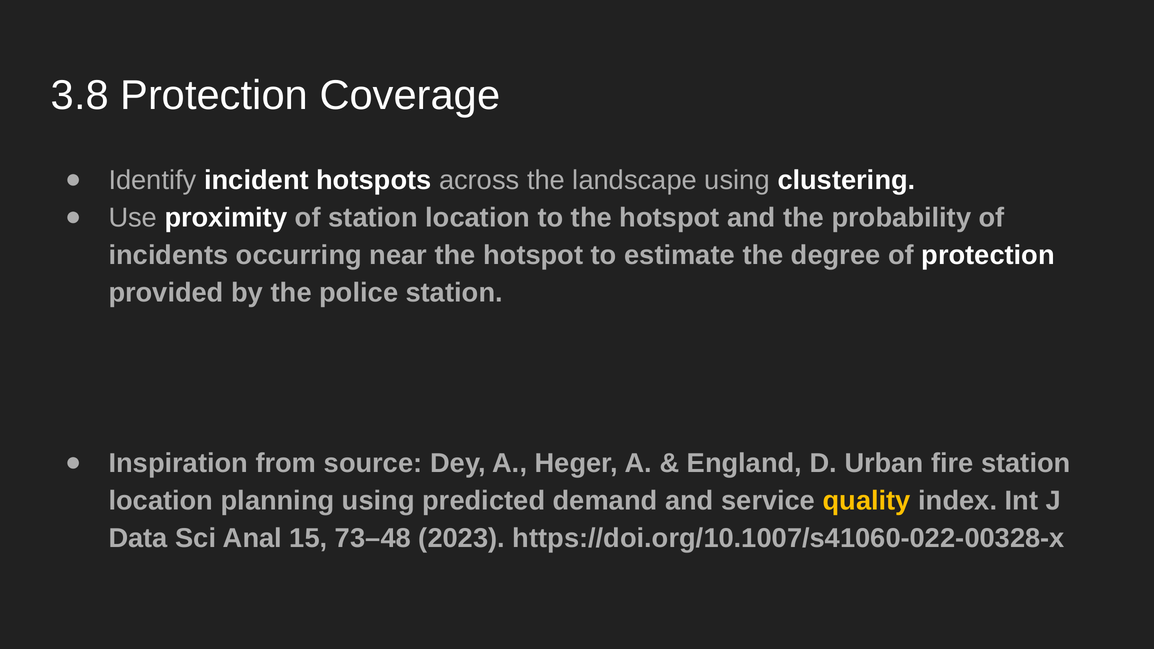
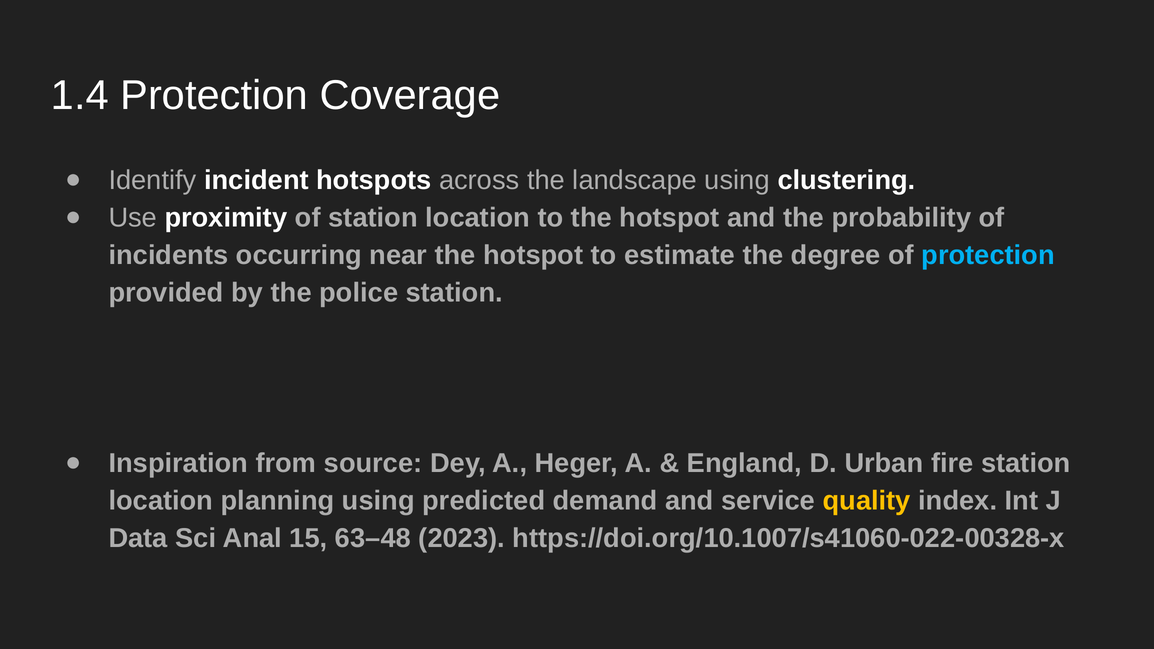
3.8: 3.8 -> 1.4
protection at (988, 255) colour: white -> light blue
73–48: 73–48 -> 63–48
